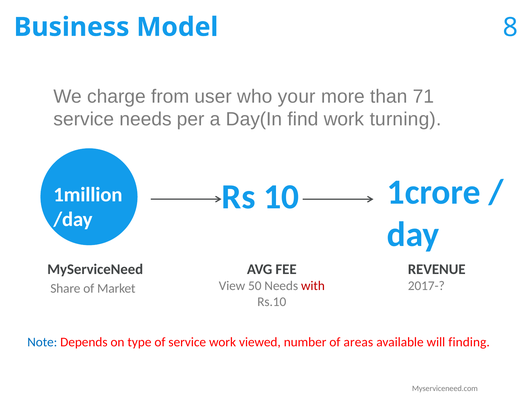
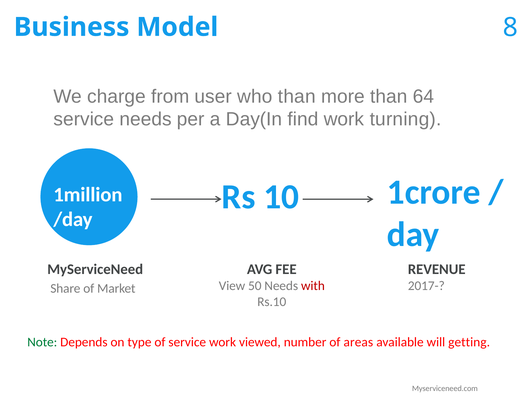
who your: your -> than
71: 71 -> 64
Note colour: blue -> green
finding: finding -> getting
